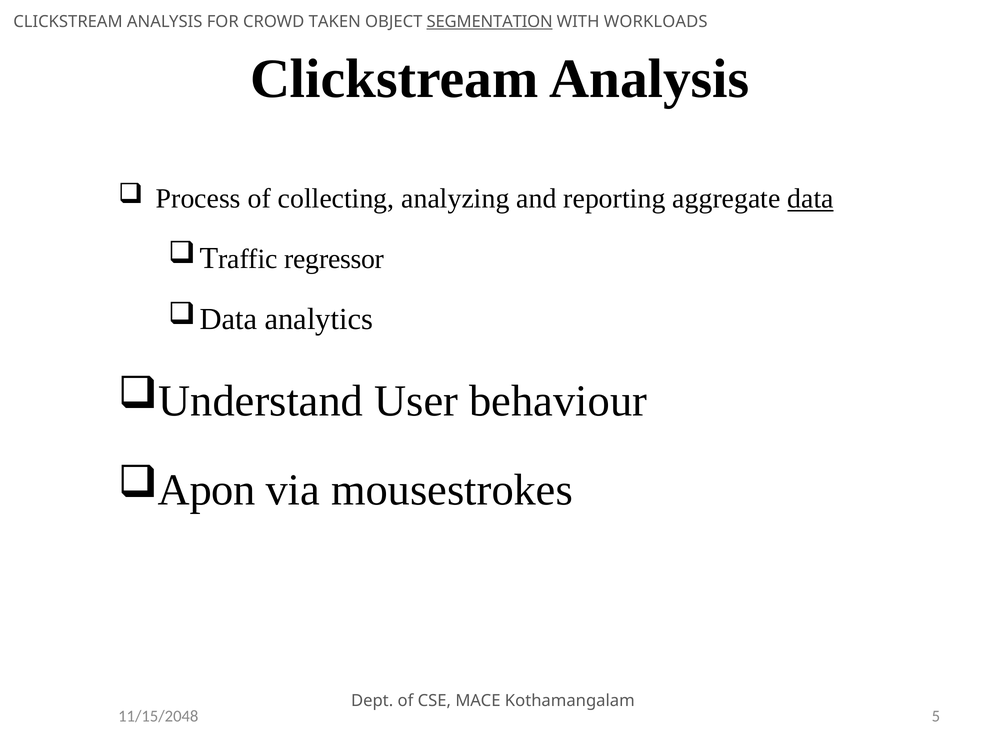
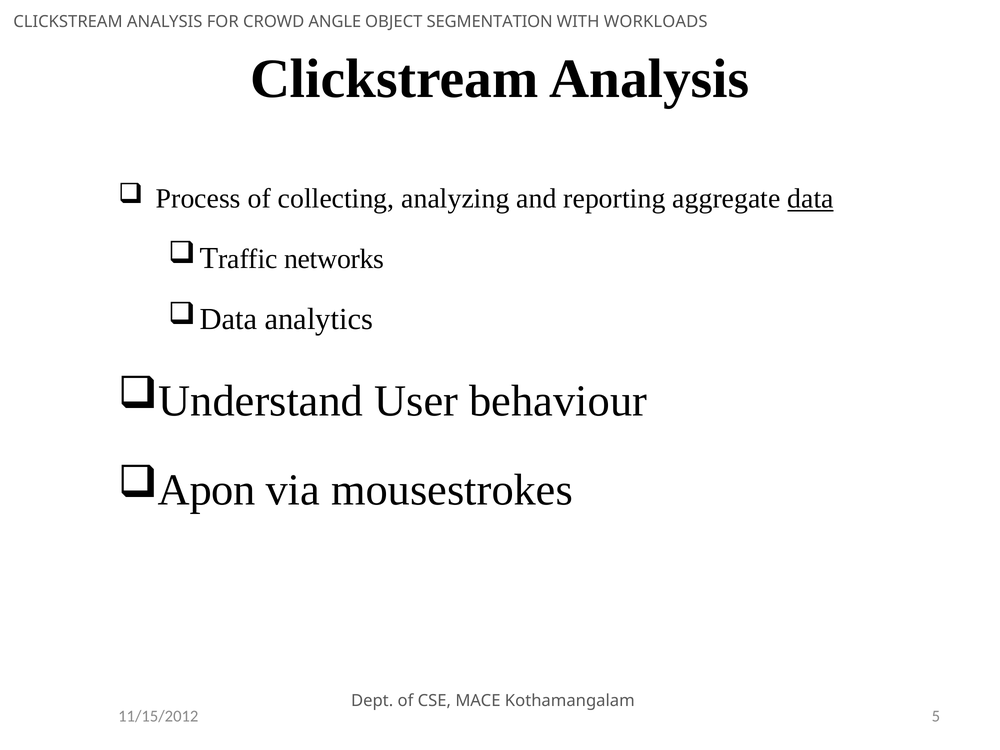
TAKEN: TAKEN -> ANGLE
SEGMENTATION underline: present -> none
regressor: regressor -> networks
11/15/2048: 11/15/2048 -> 11/15/2012
